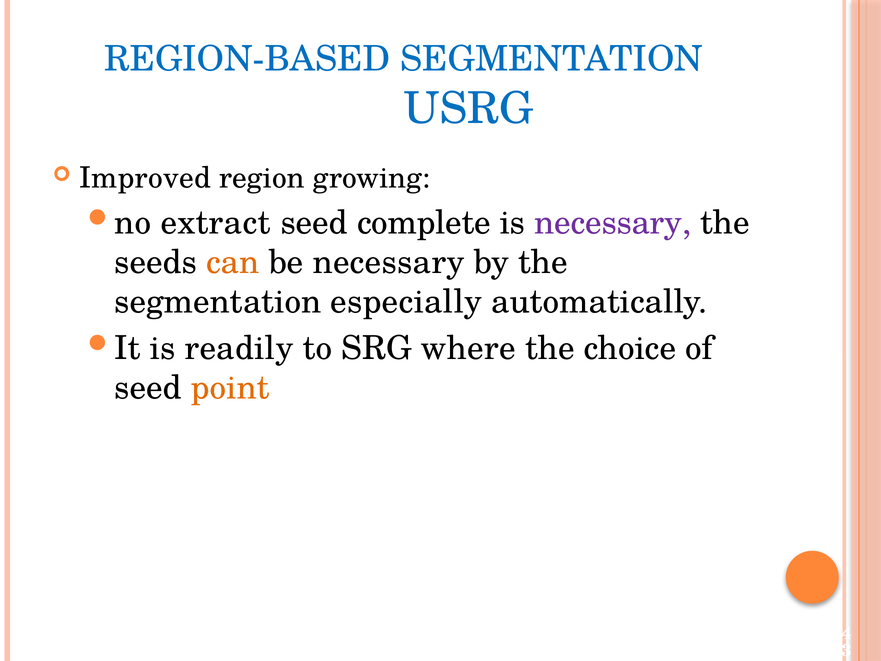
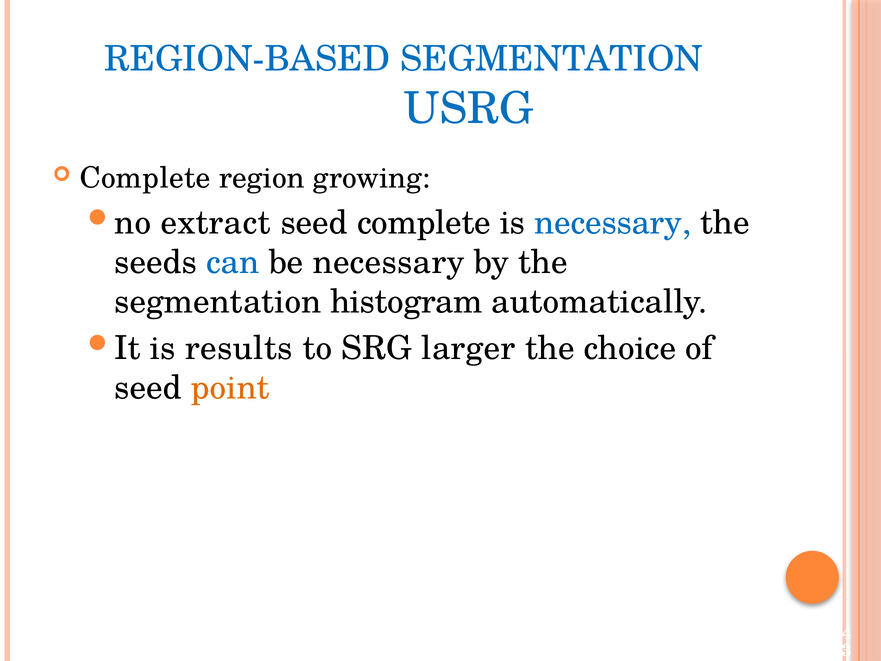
Improved at (145, 178): Improved -> Complete
necessary at (613, 223) colour: purple -> blue
can colour: orange -> blue
especially: especially -> histogram
readily: readily -> results
where: where -> larger
